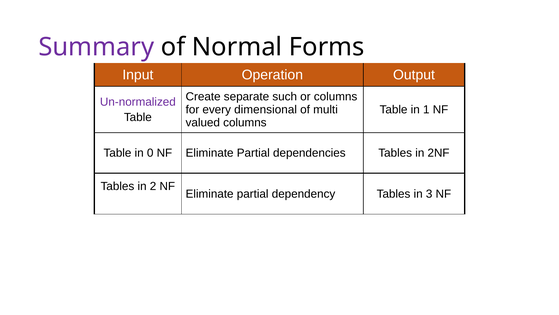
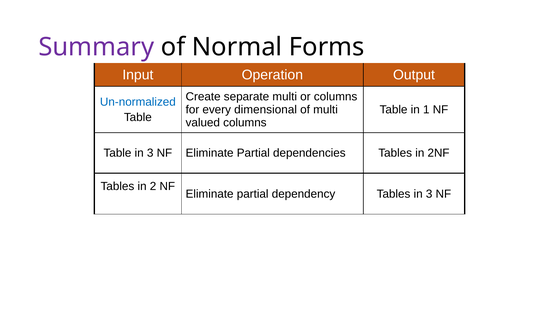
separate such: such -> multi
Un-normalized colour: purple -> blue
Table in 0: 0 -> 3
